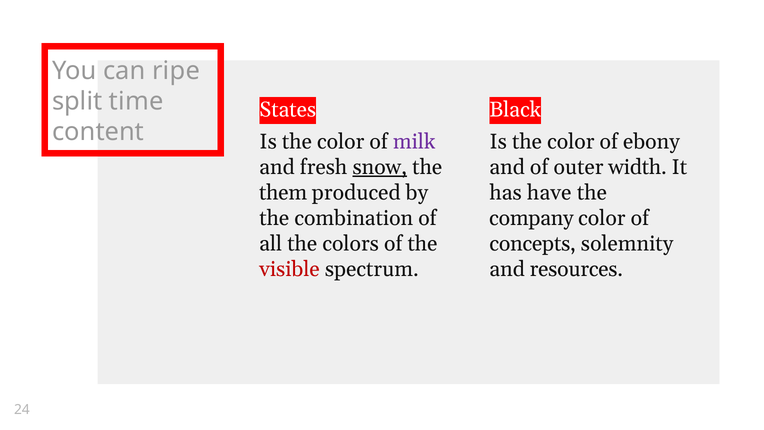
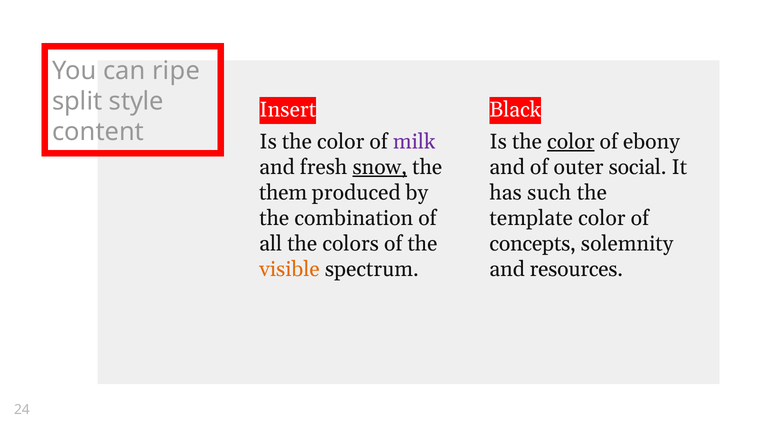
time: time -> style
States: States -> Insert
color at (571, 142) underline: none -> present
width: width -> social
have: have -> such
company: company -> template
visible colour: red -> orange
